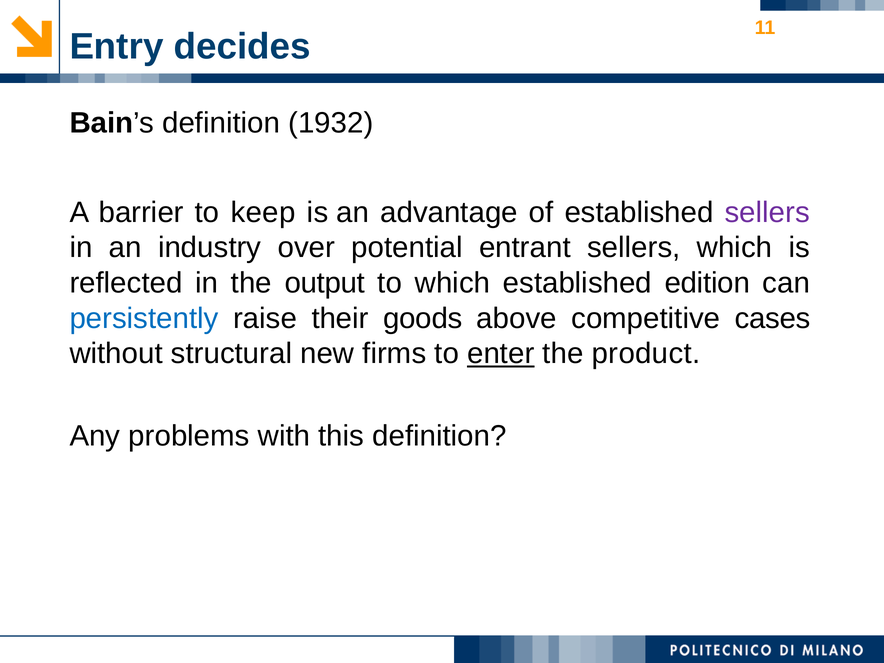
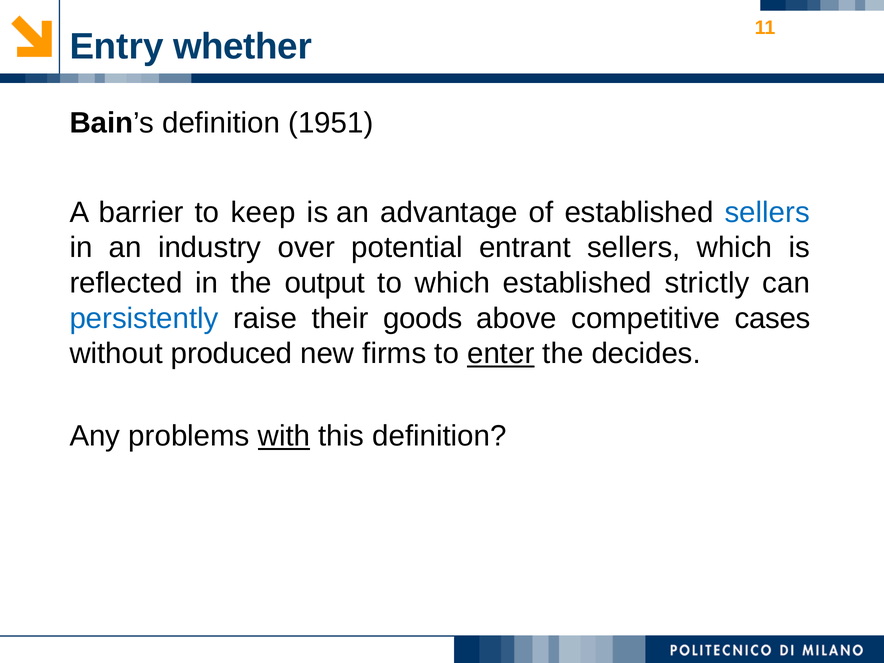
decides: decides -> whether
1932: 1932 -> 1951
sellers at (767, 212) colour: purple -> blue
edition: edition -> strictly
structural: structural -> produced
product: product -> decides
with underline: none -> present
